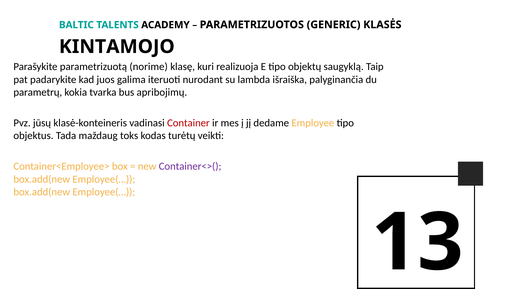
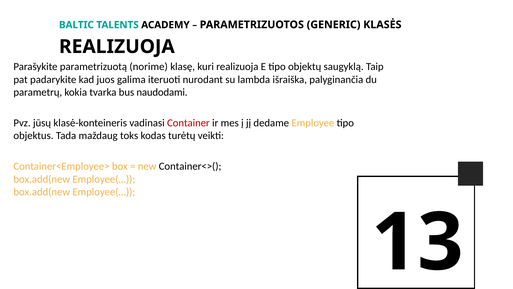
KINTAMOJO at (117, 47): KINTAMOJO -> REALIZUOJA
apribojimų: apribojimų -> naudodami
Container<>( colour: purple -> black
